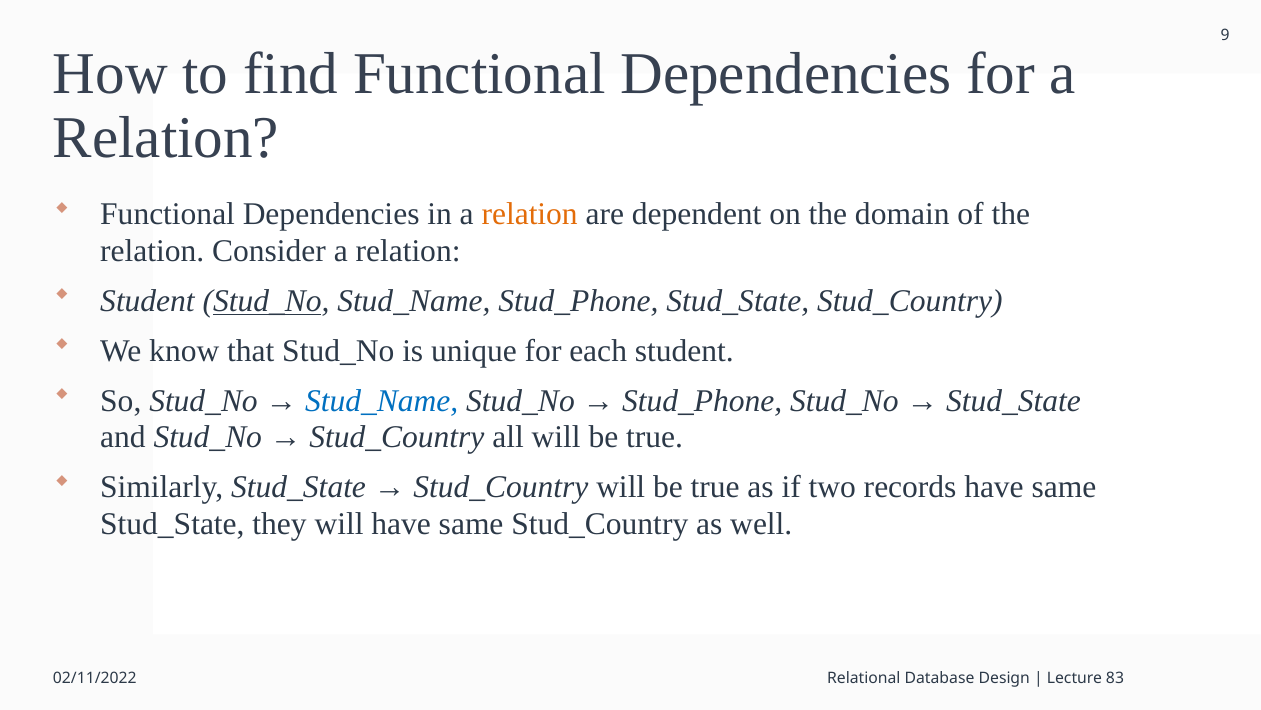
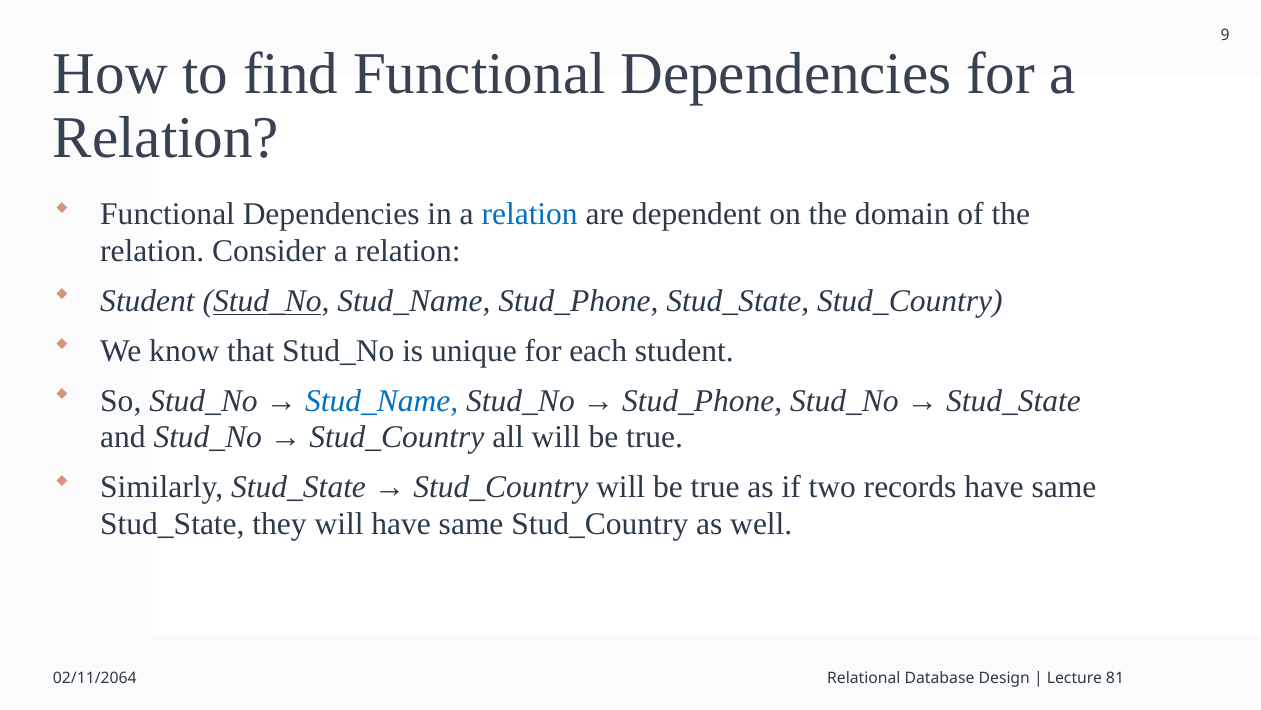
relation at (530, 214) colour: orange -> blue
02/11/2022: 02/11/2022 -> 02/11/2064
83: 83 -> 81
